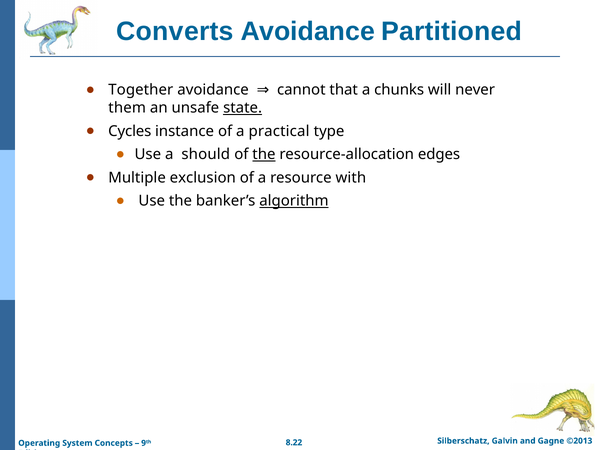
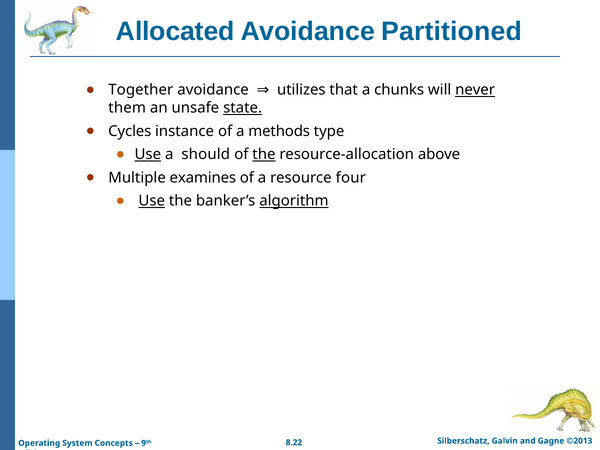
Converts: Converts -> Allocated
cannot: cannot -> utilizes
never underline: none -> present
practical: practical -> methods
Use at (148, 154) underline: none -> present
edges: edges -> above
exclusion: exclusion -> examines
with: with -> four
Use at (152, 201) underline: none -> present
